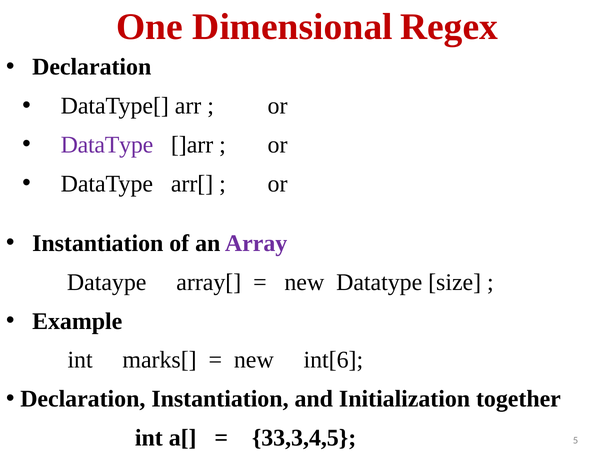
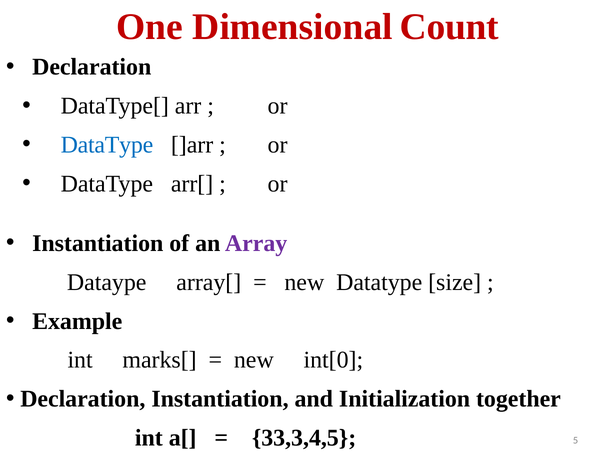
Regex: Regex -> Count
DataType at (107, 145) colour: purple -> blue
int[6: int[6 -> int[0
